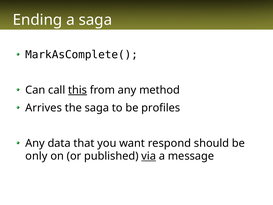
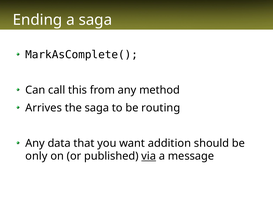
this underline: present -> none
profiles: profiles -> routing
respond: respond -> addition
